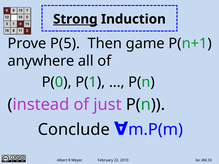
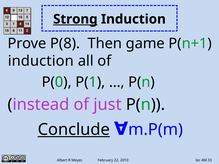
P(5: P(5 -> P(8
anywhere at (41, 61): anywhere -> induction
Conclude underline: none -> present
